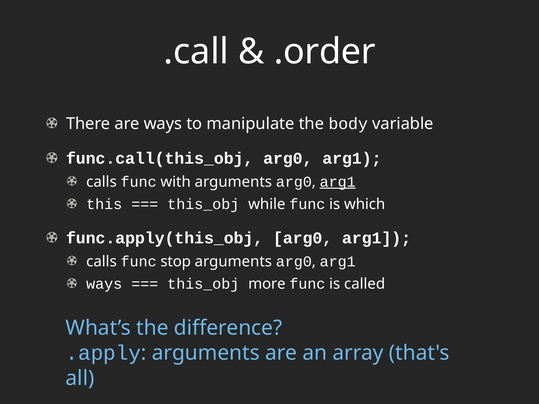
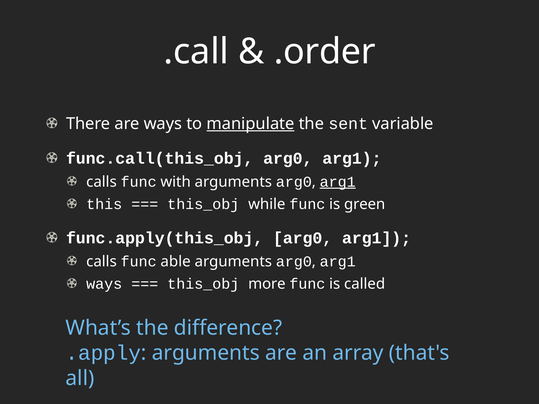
manipulate underline: none -> present
body: body -> sent
which: which -> green
stop: stop -> able
